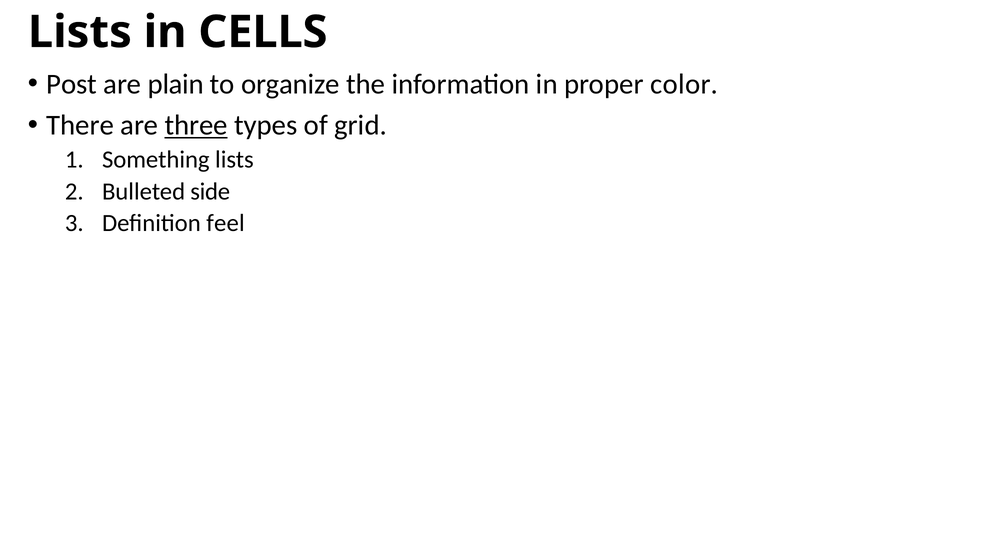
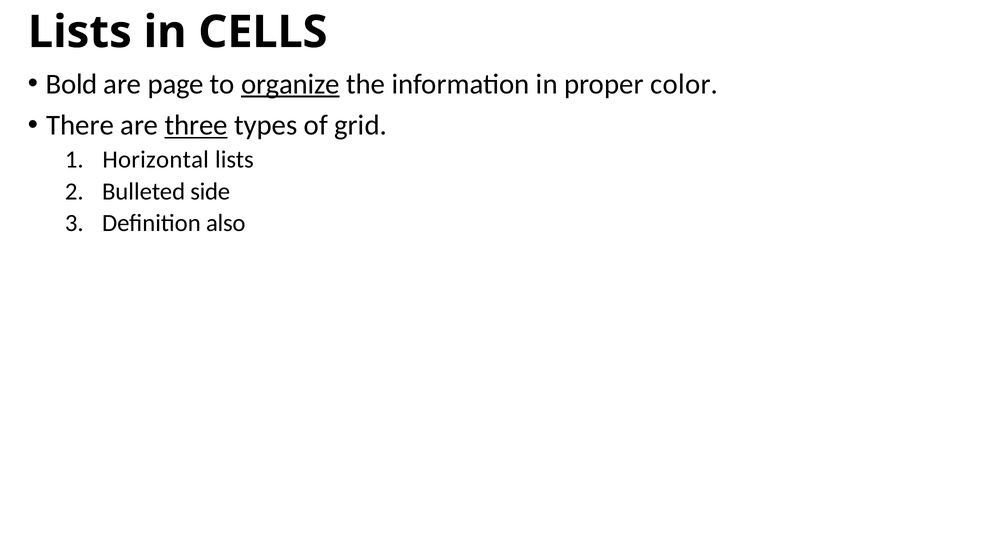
Post: Post -> Bold
plain: plain -> page
organize underline: none -> present
Something: Something -> Horizontal
feel: feel -> also
